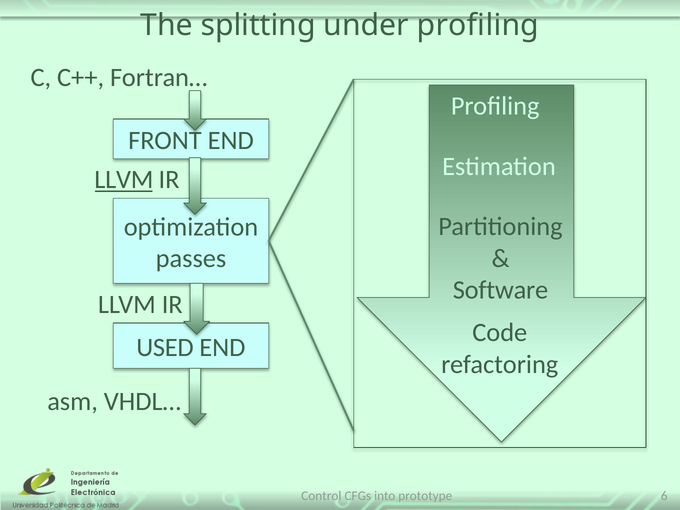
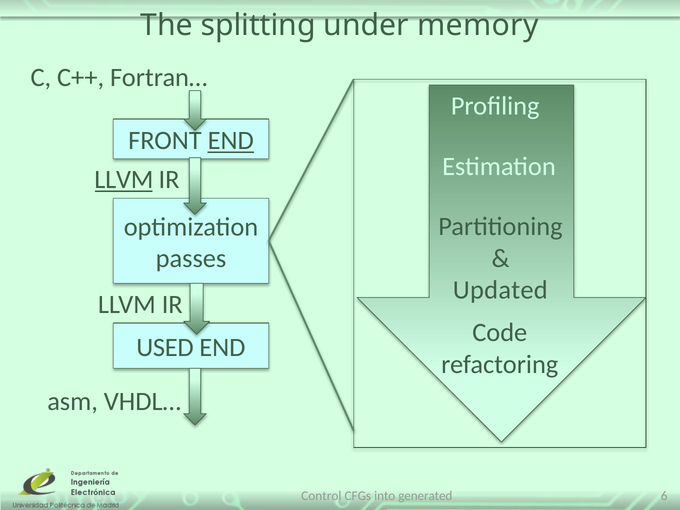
under profiling: profiling -> memory
END at (231, 141) underline: none -> present
Software: Software -> Updated
prototype: prototype -> generated
